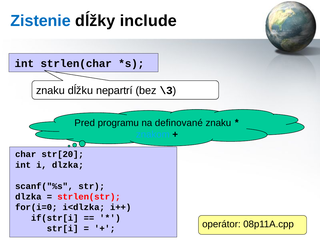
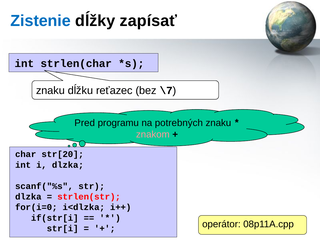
include: include -> zapísať
nepartrí: nepartrí -> reťazec
\3: \3 -> \7
definované: definované -> potrebných
znakom colour: light blue -> pink
